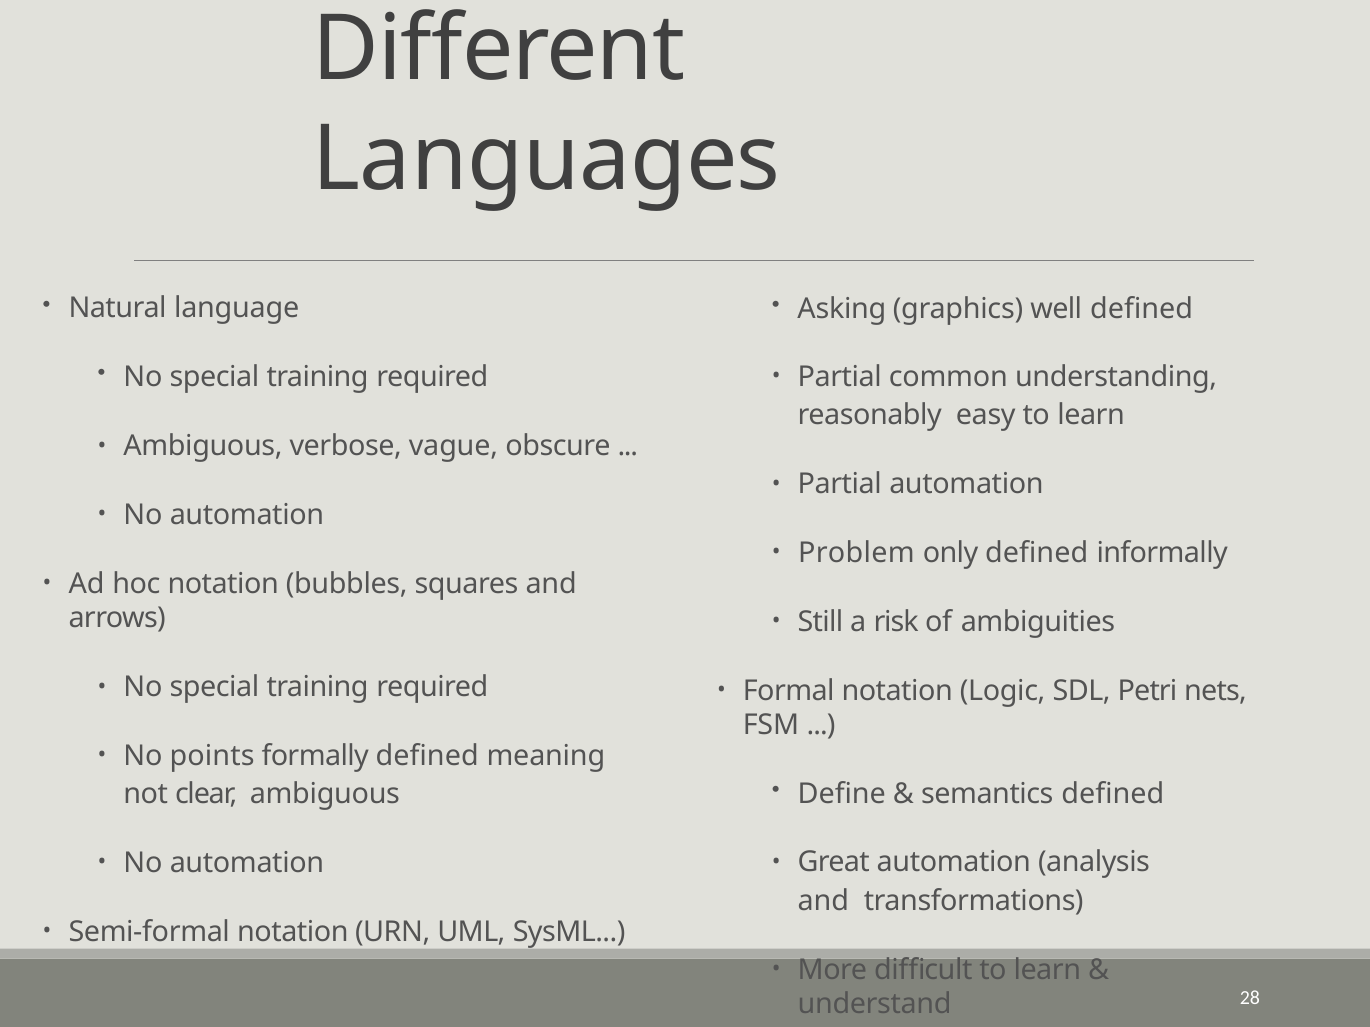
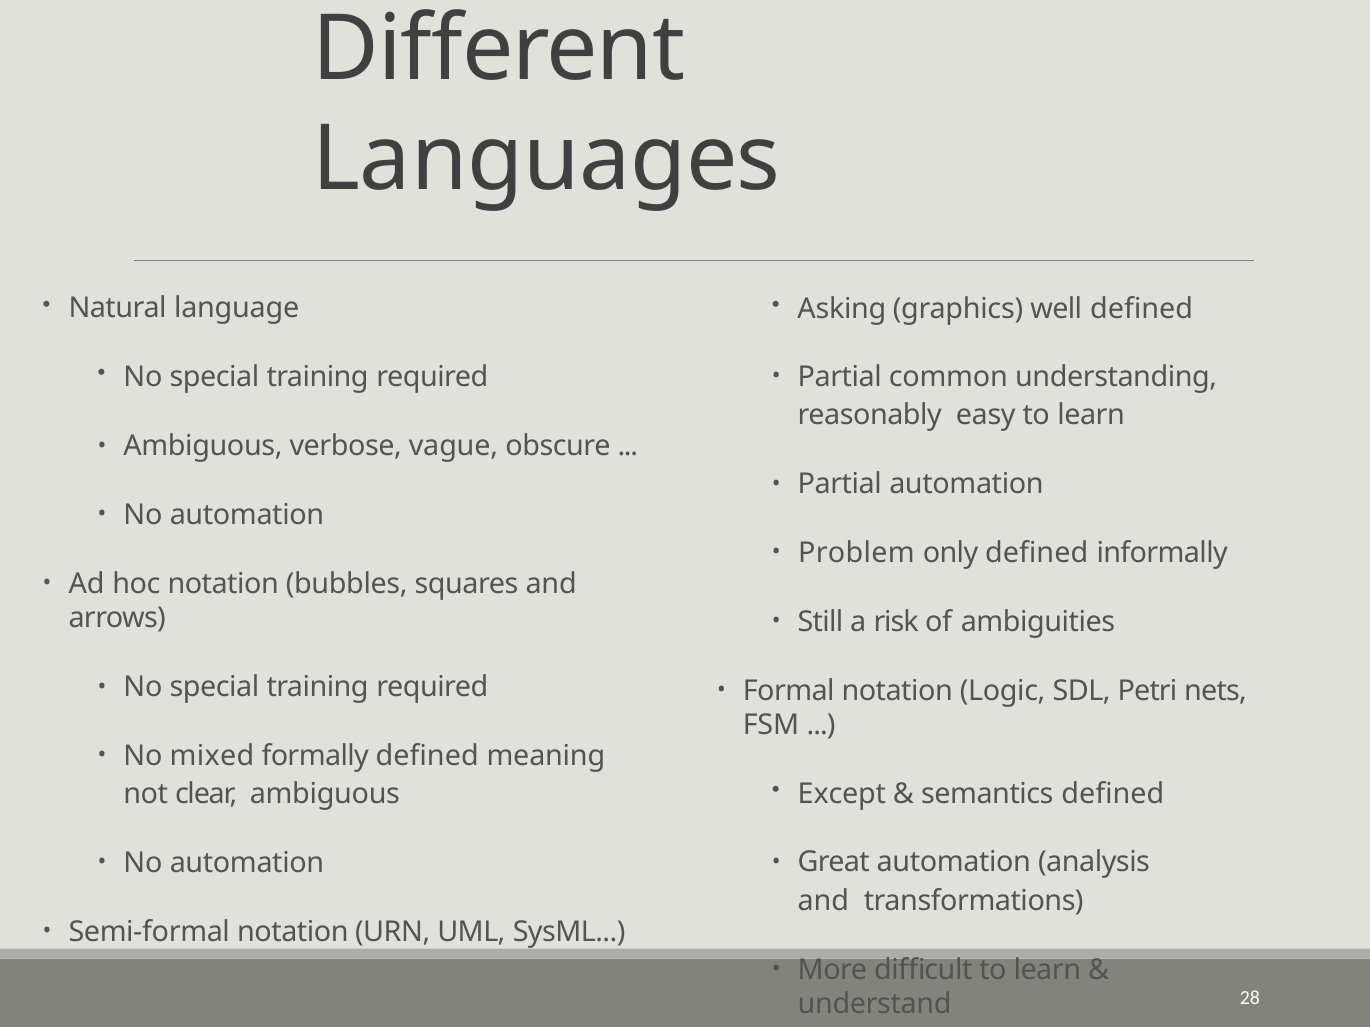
points: points -> mixed
Define: Define -> Except
